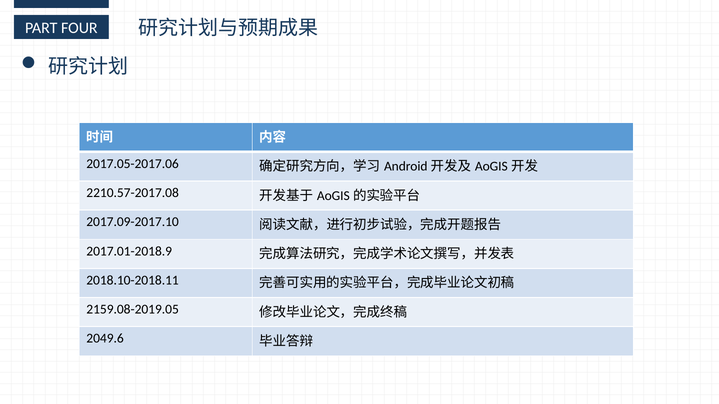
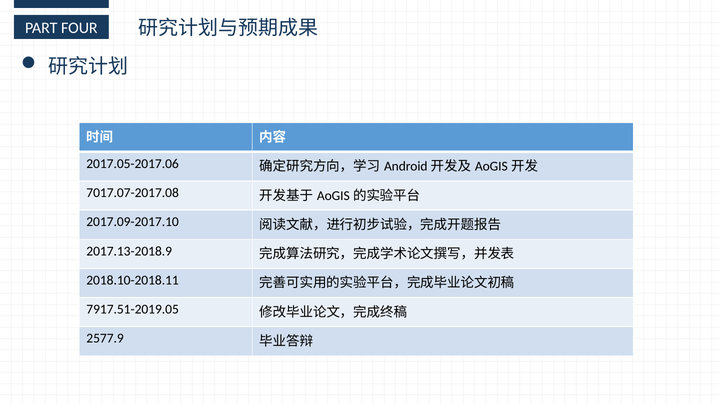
2210.57-2017.08: 2210.57-2017.08 -> 7017.07-2017.08
2017.01-2018.9: 2017.01-2018.9 -> 2017.13-2018.9
2159.08-2019.05: 2159.08-2019.05 -> 7917.51-2019.05
2049.6: 2049.6 -> 2577.9
